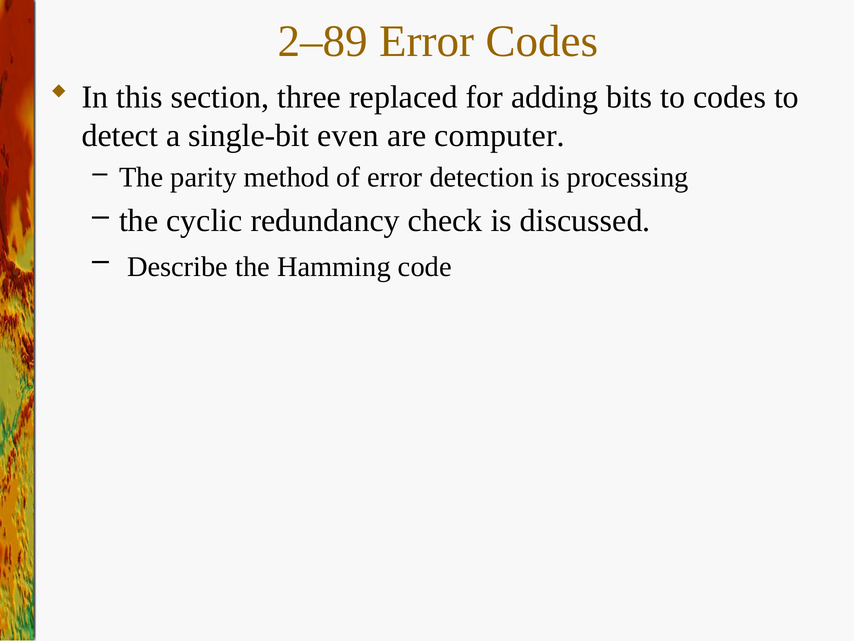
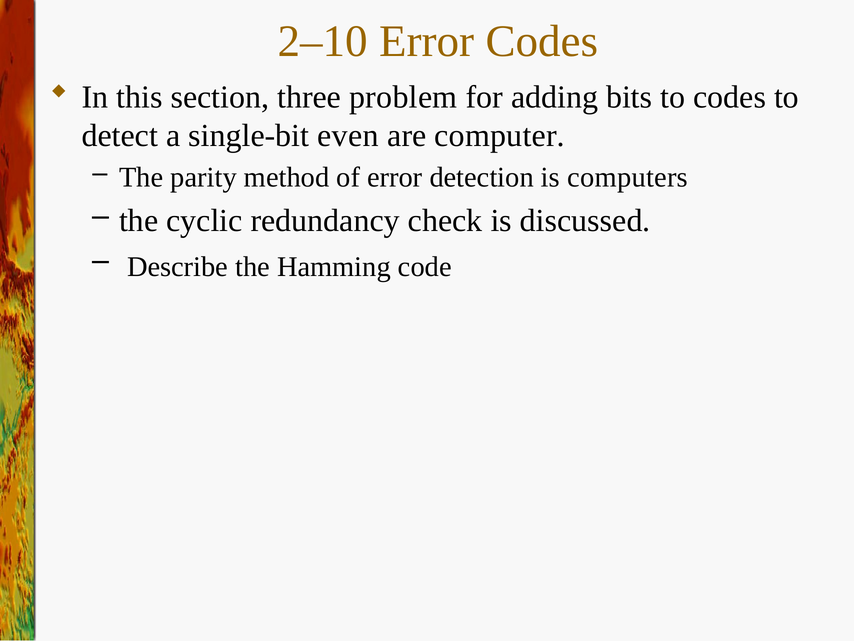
2–89: 2–89 -> 2–10
replaced: replaced -> problem
processing: processing -> computers
